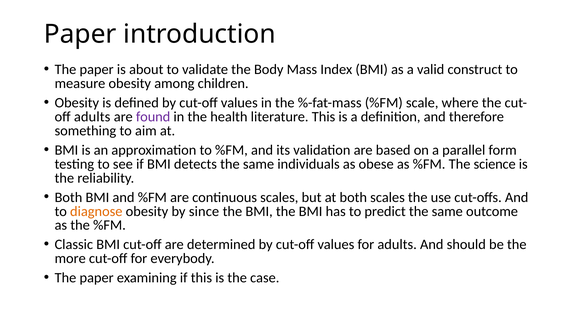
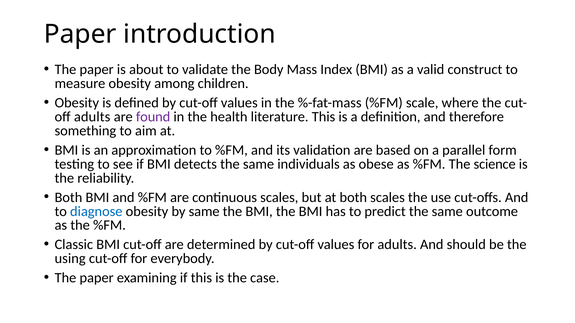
diagnose colour: orange -> blue
by since: since -> same
more: more -> using
